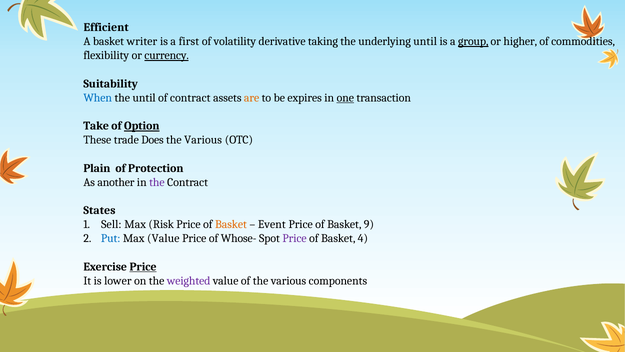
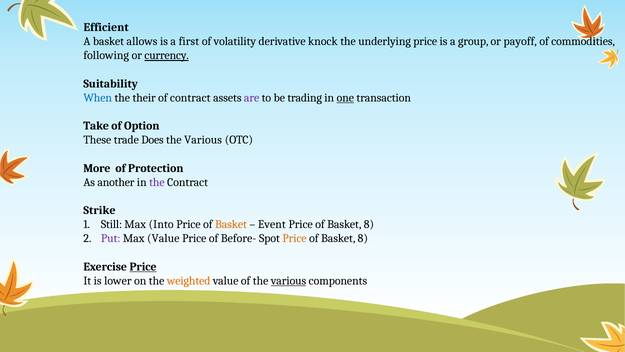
writer: writer -> allows
taking: taking -> knock
underlying until: until -> price
group underline: present -> none
higher: higher -> payoff
flexibility: flexibility -> following
the until: until -> their
are colour: orange -> purple
expires: expires -> trading
Option underline: present -> none
Plain: Plain -> More
States: States -> Strike
Sell: Sell -> Still
Risk: Risk -> Into
9 at (369, 224): 9 -> 8
Put colour: blue -> purple
Whose-: Whose- -> Before-
Price at (295, 238) colour: purple -> orange
4 at (363, 238): 4 -> 8
weighted colour: purple -> orange
various at (289, 280) underline: none -> present
